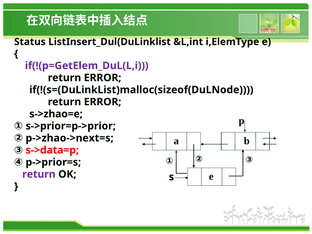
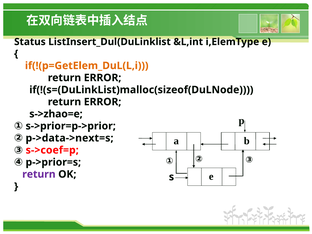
if(!(p=GetElem_DuL(L,i colour: purple -> orange
p->zhao->next=s: p->zhao->next=s -> p->data->next=s
s->data=p: s->data=p -> s->coef=p
